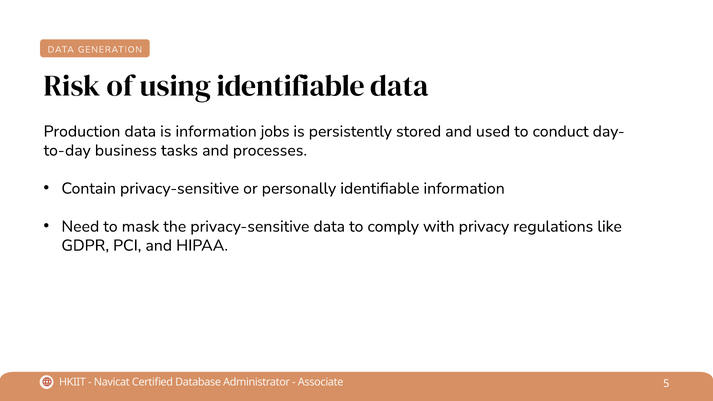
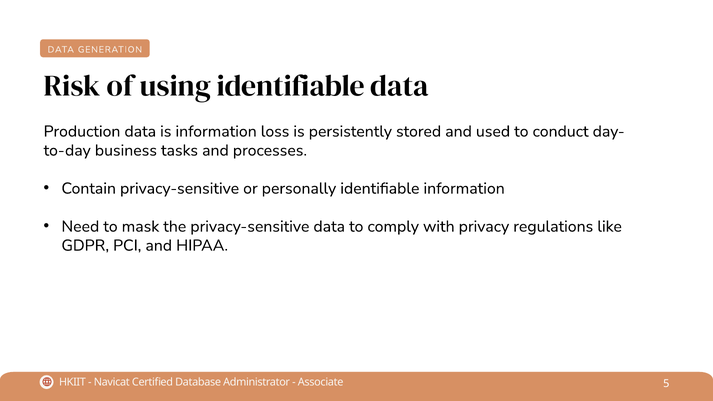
jobs: jobs -> loss
